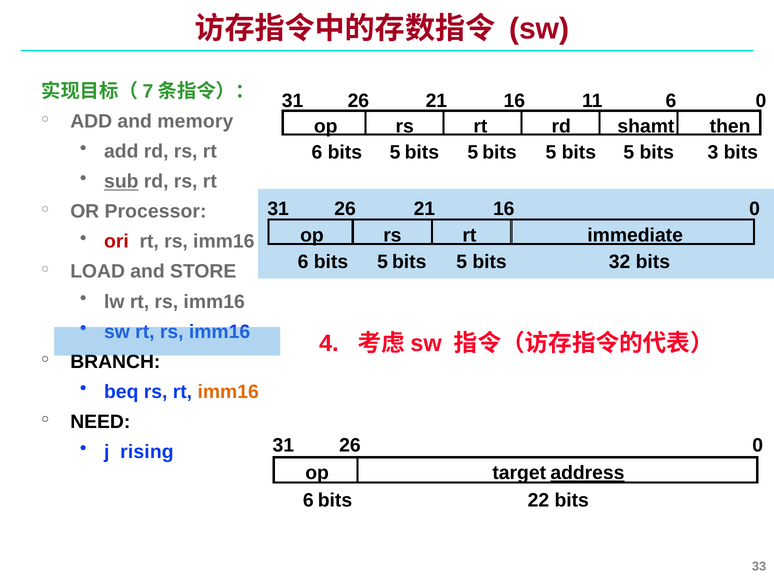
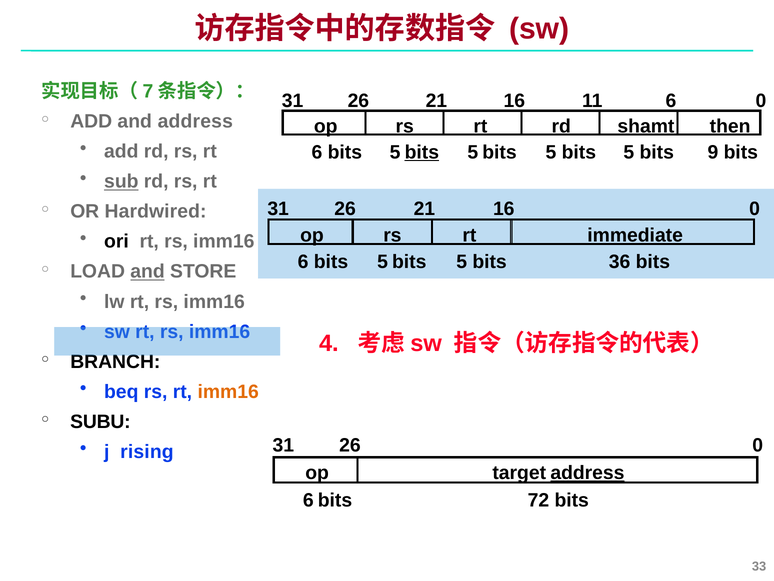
and memory: memory -> address
bits at (422, 152) underline: none -> present
3: 3 -> 9
Processor: Processor -> Hardwired
ori colour: red -> black
32: 32 -> 36
and at (148, 271) underline: none -> present
NEED: NEED -> SUBU
22: 22 -> 72
